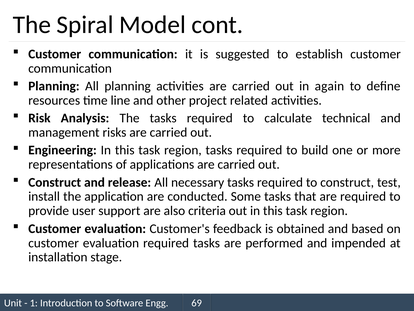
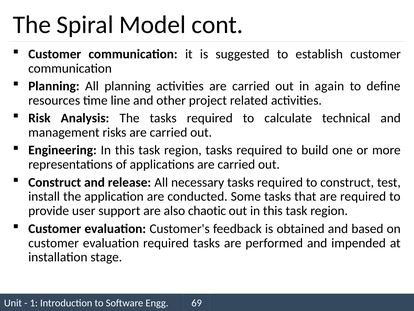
criteria: criteria -> chaotic
